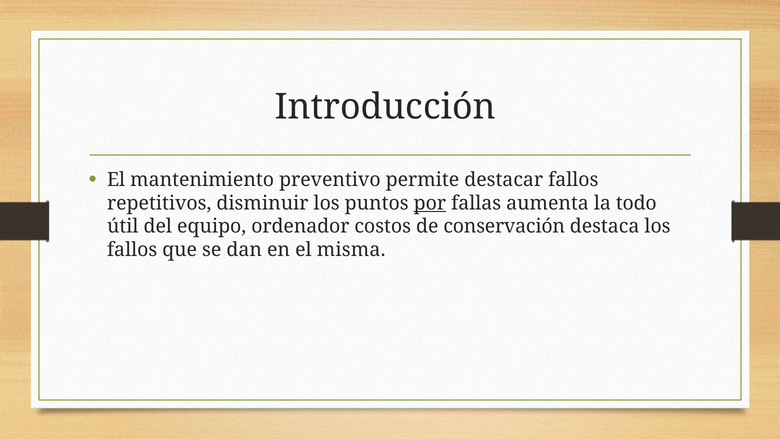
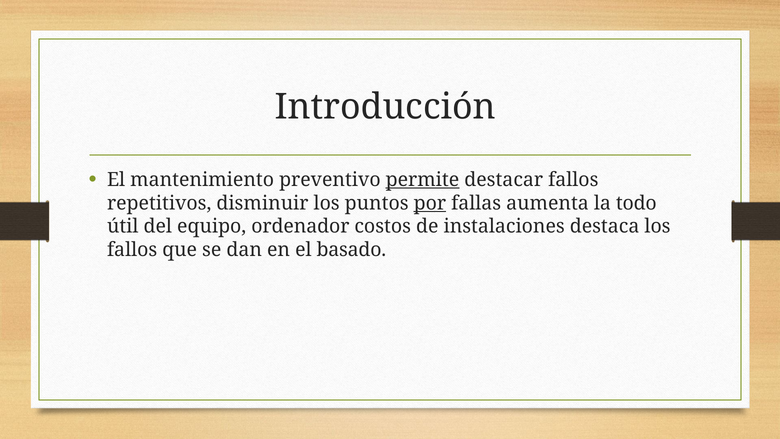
permite underline: none -> present
conservación: conservación -> instalaciones
misma: misma -> basado
